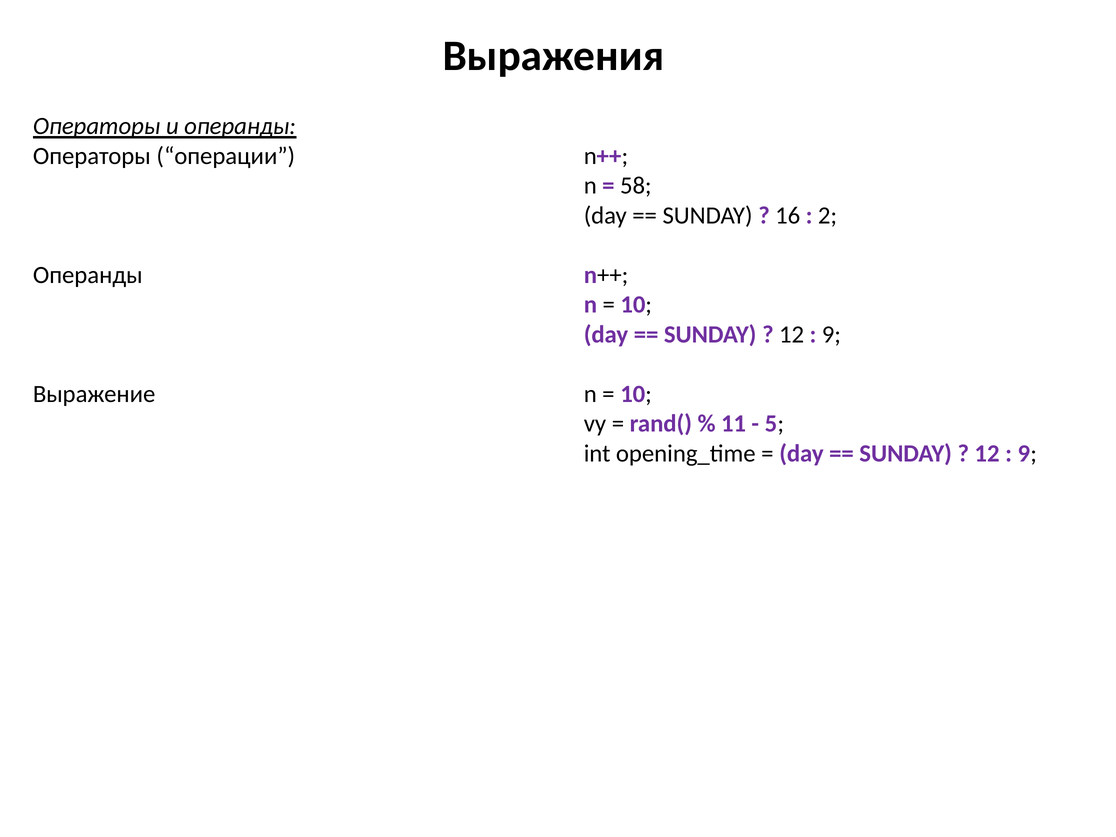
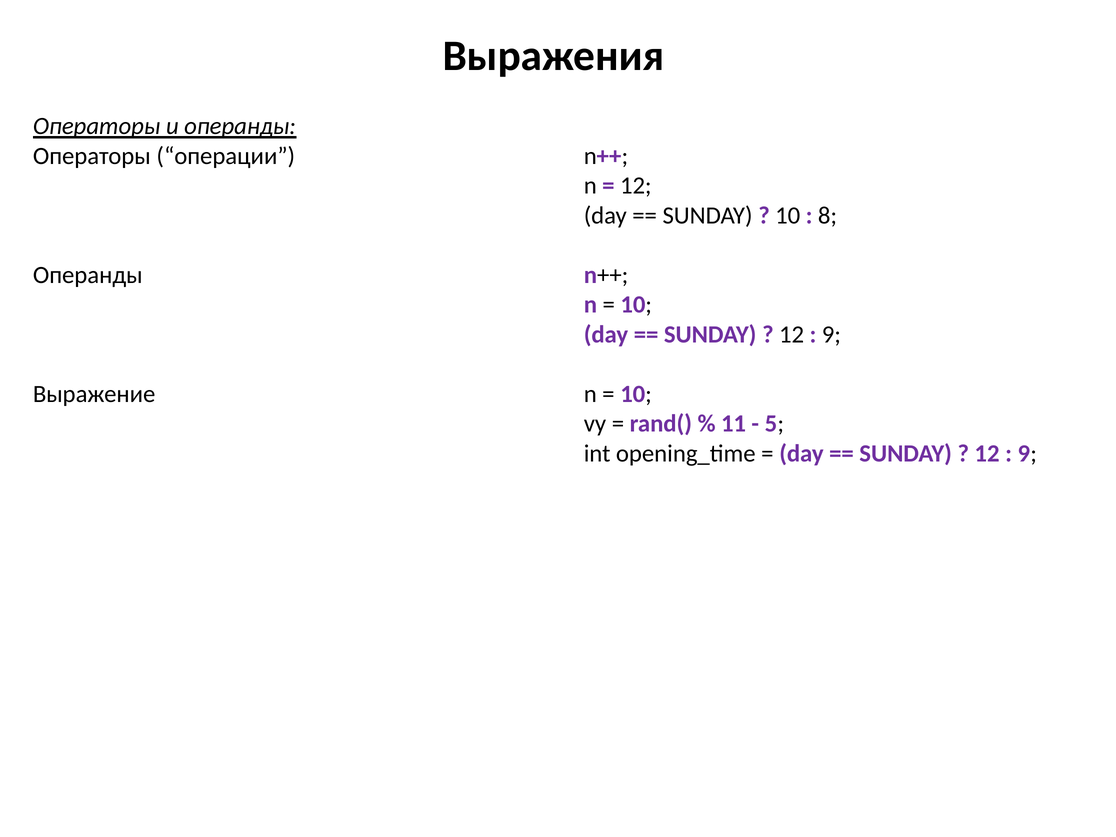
58 at (636, 186): 58 -> 12
16 at (788, 216): 16 -> 10
2: 2 -> 8
